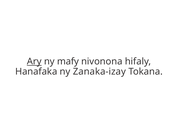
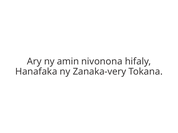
Ary underline: present -> none
mafy: mafy -> amin
Zanaka-izay: Zanaka-izay -> Zanaka-very
